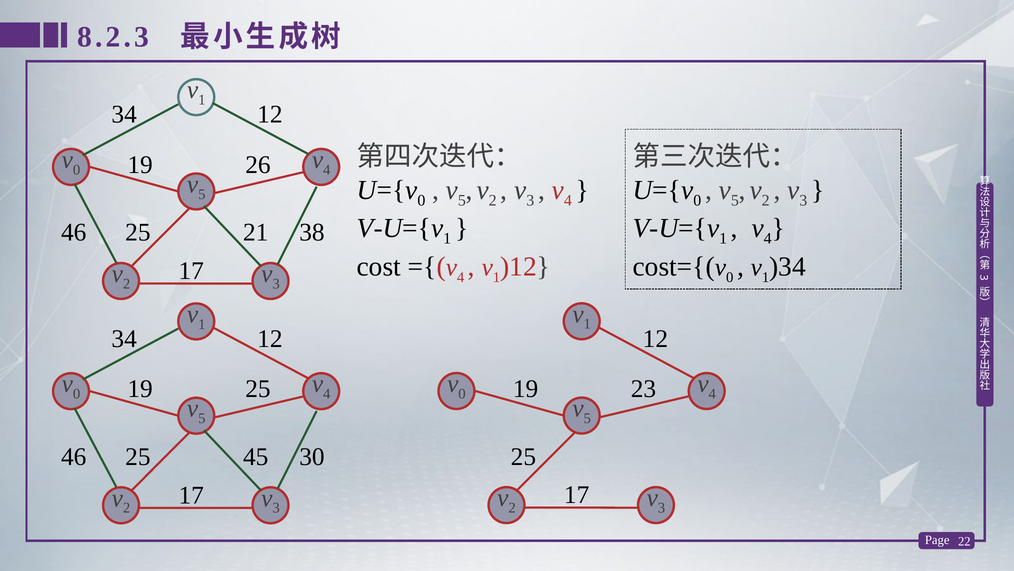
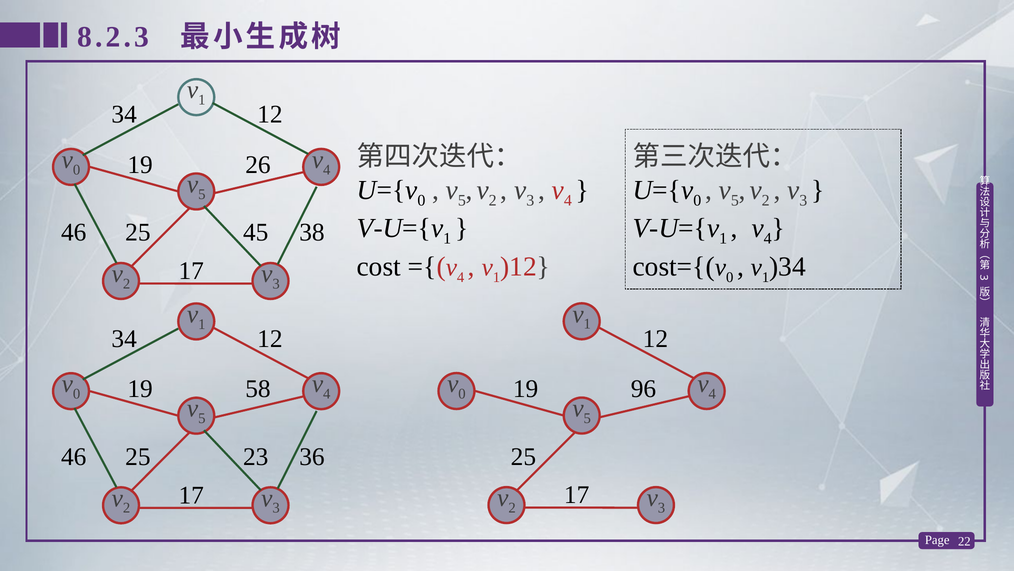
21: 21 -> 45
23: 23 -> 96
19 25: 25 -> 58
45: 45 -> 23
30: 30 -> 36
